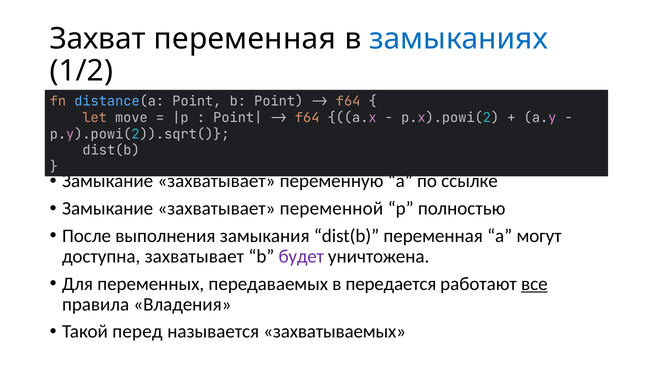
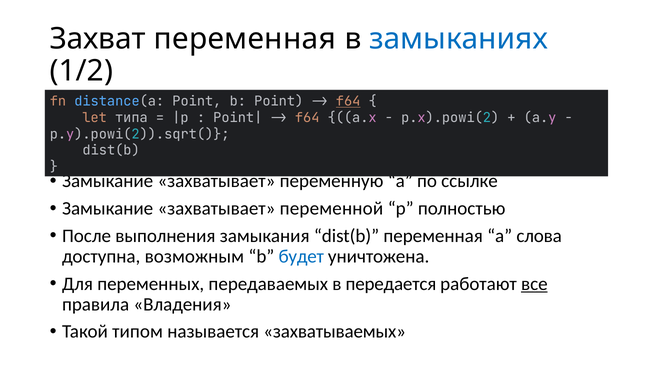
f64 at (348, 101) underline: none -> present
move: move -> типа
могут: могут -> слова
доступна захватывает: захватывает -> возможным
будет colour: purple -> blue
перед: перед -> типом
